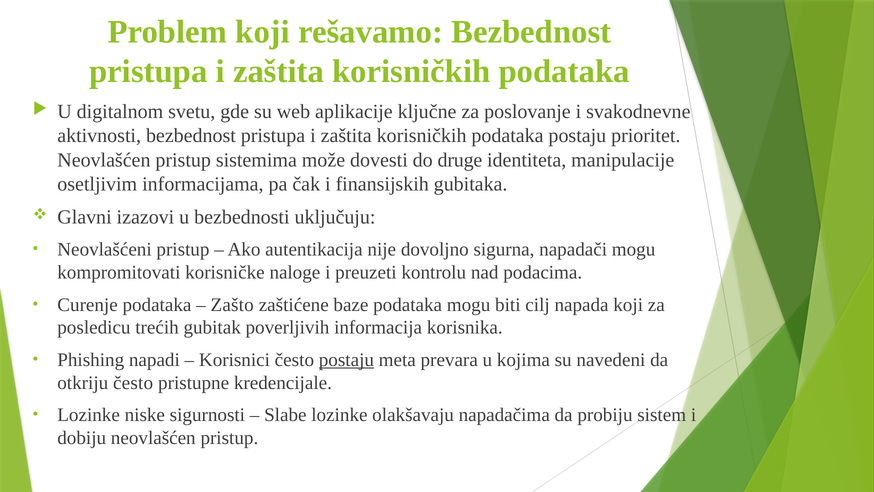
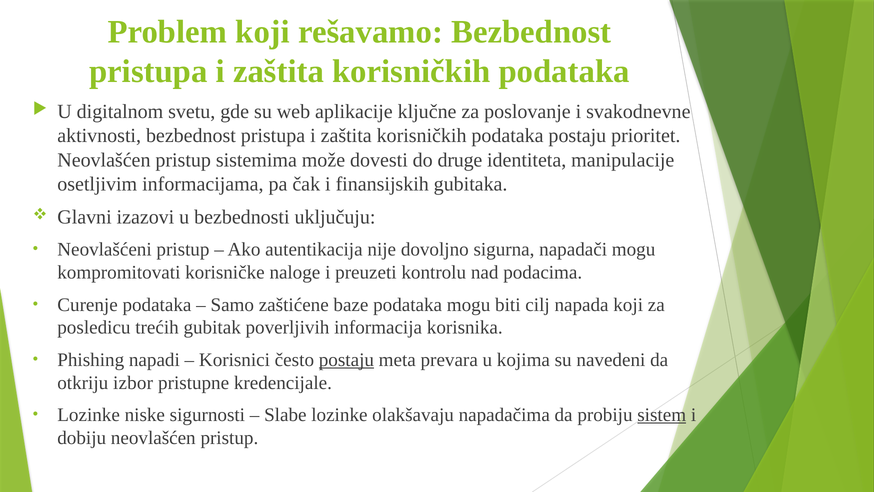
Zašto: Zašto -> Samo
otkriju često: često -> izbor
sistem underline: none -> present
